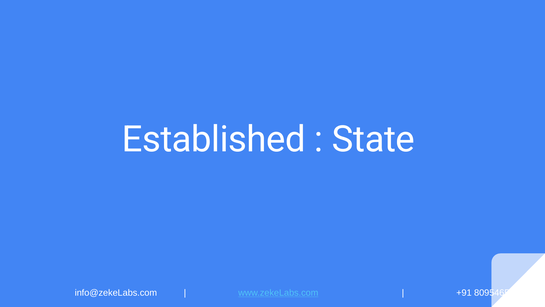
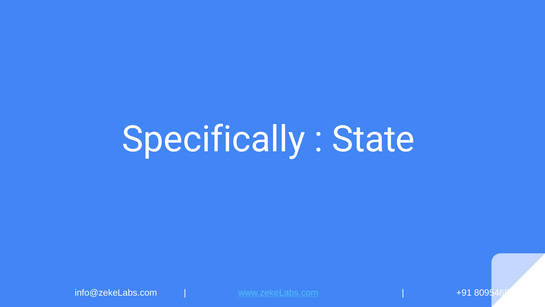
Established: Established -> Specifically
